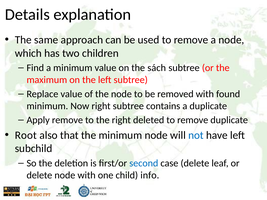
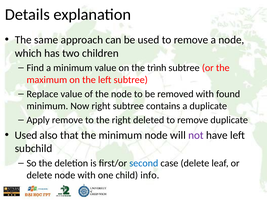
sách: sách -> trình
Root at (26, 135): Root -> Used
not colour: blue -> purple
